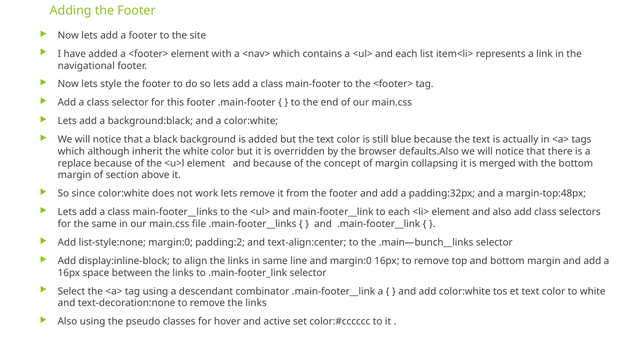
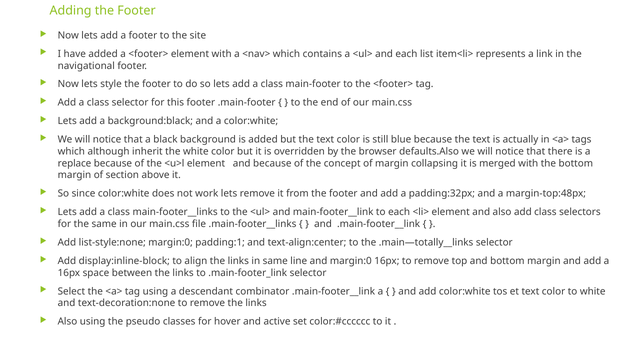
padding:2: padding:2 -> padding:1
.main—bunch__links: .main—bunch__links -> .main—totally__links
